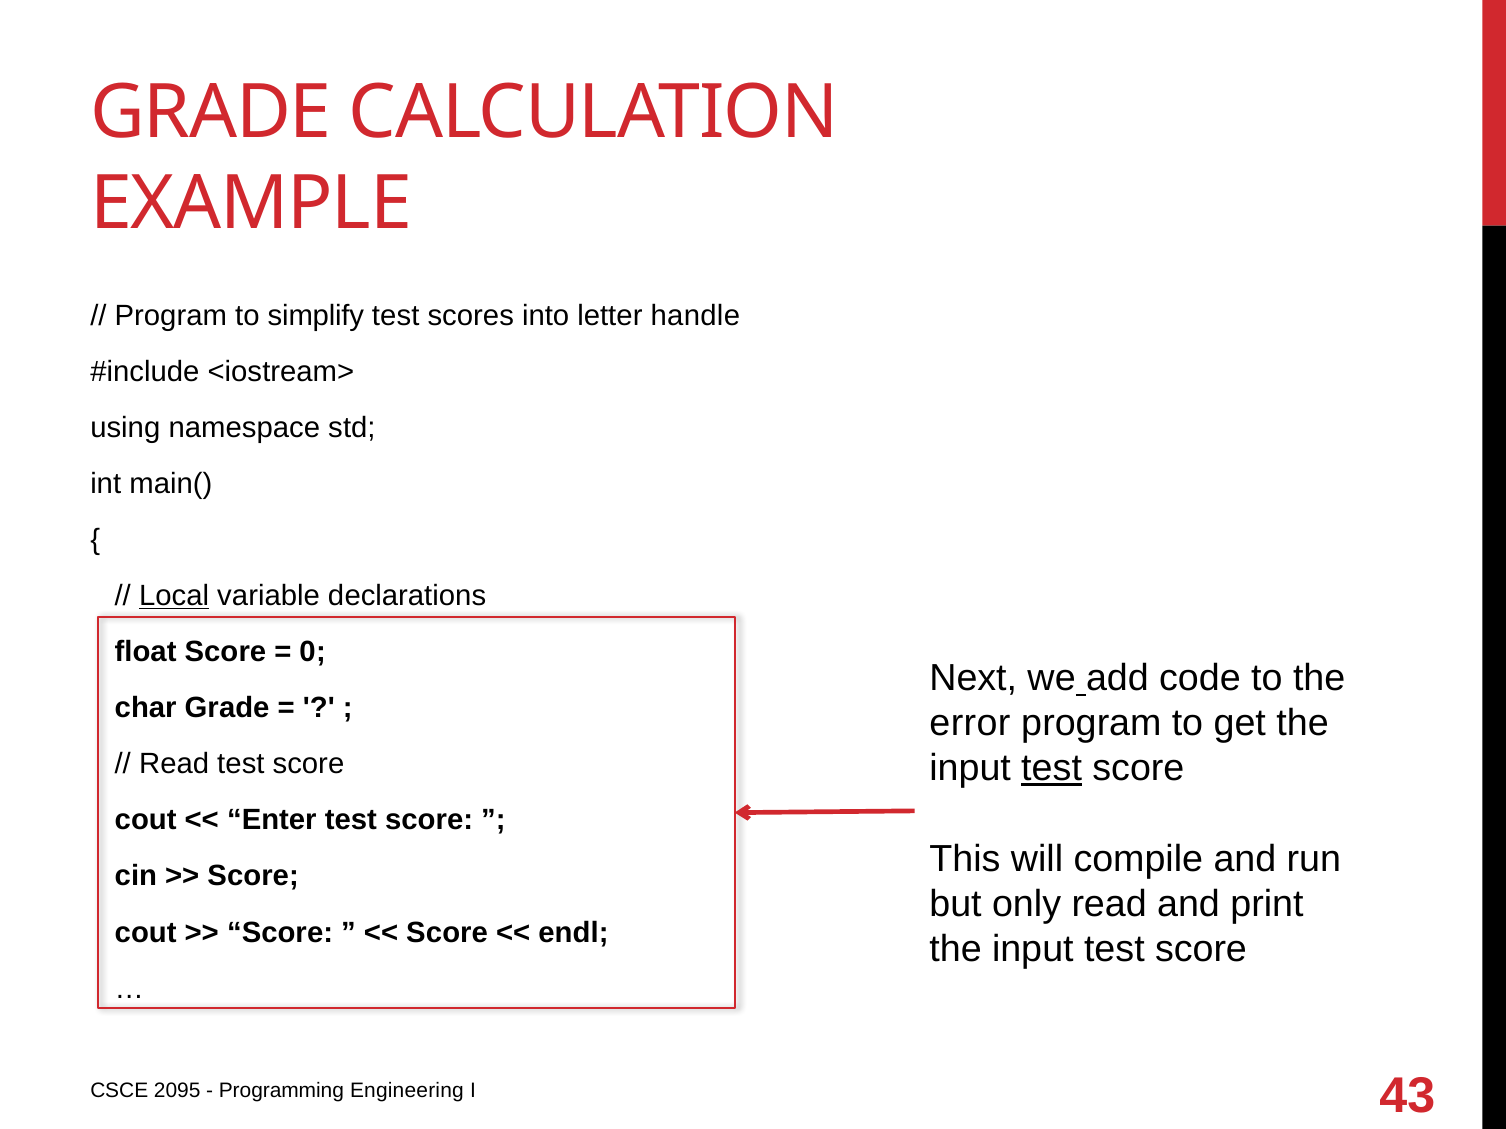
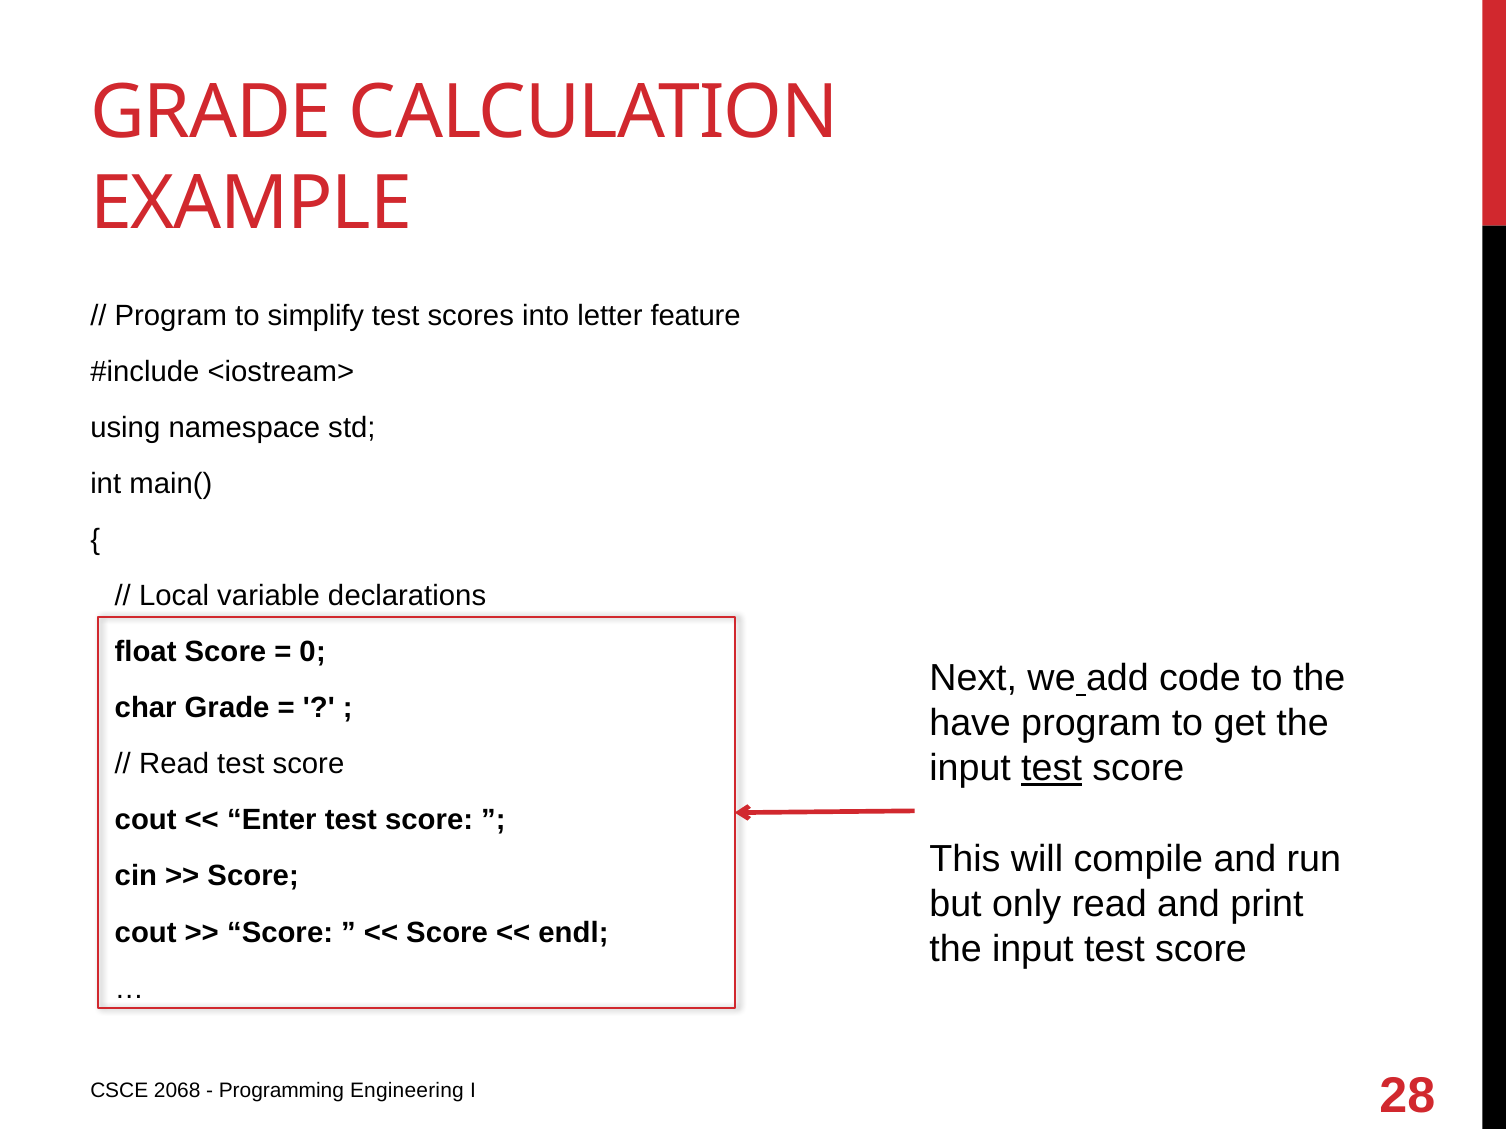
handle: handle -> feature
Local underline: present -> none
error: error -> have
2095: 2095 -> 2068
43: 43 -> 28
